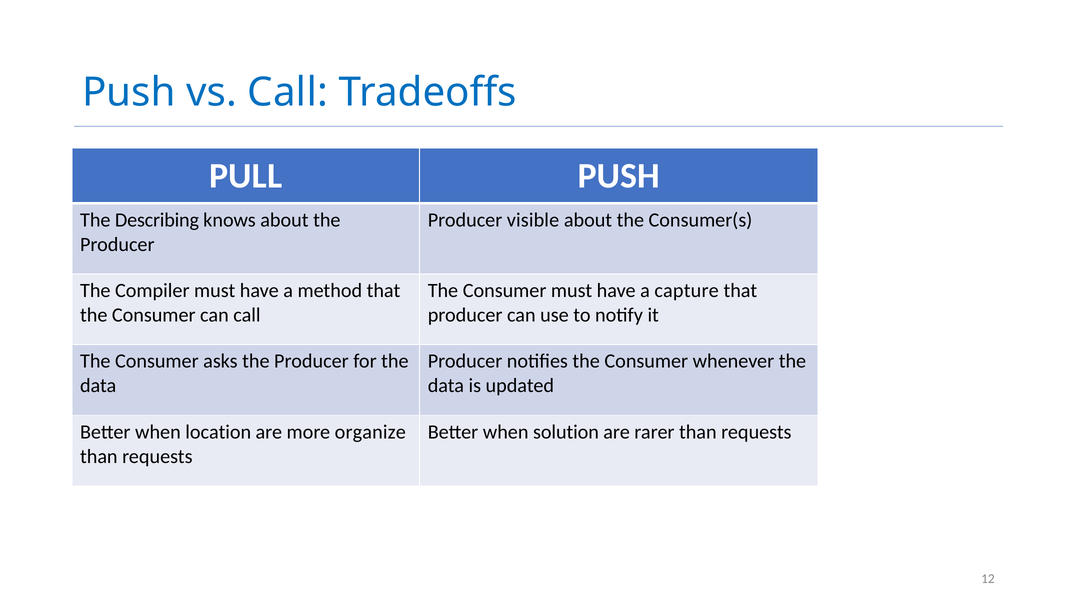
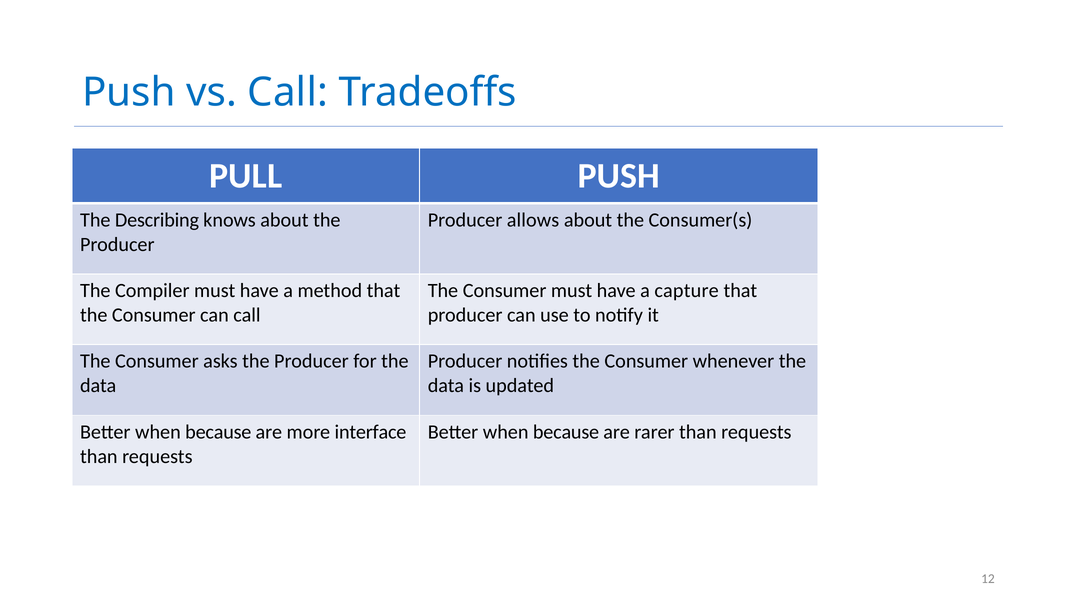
visible: visible -> allows
location at (218, 432): location -> because
organize: organize -> interface
solution at (566, 432): solution -> because
